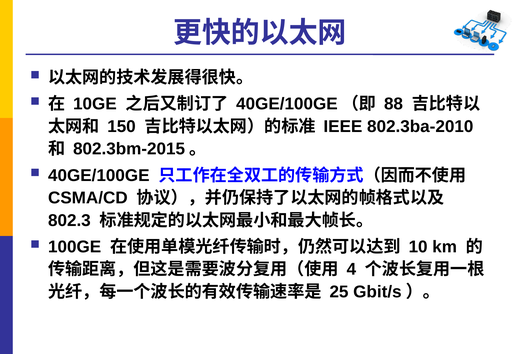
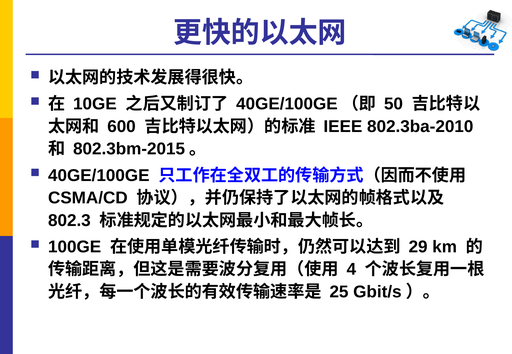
88: 88 -> 50
150: 150 -> 600
10: 10 -> 29
